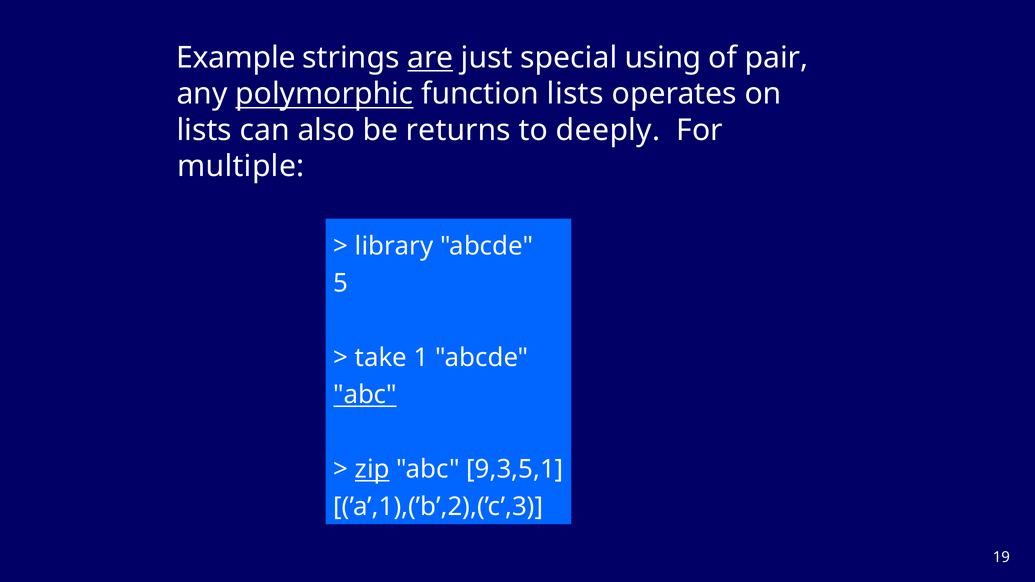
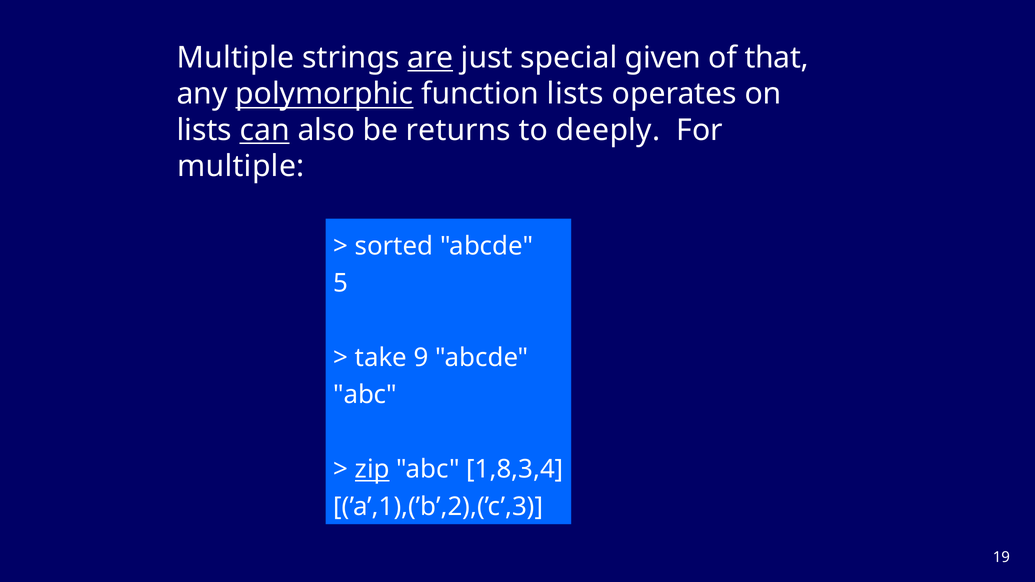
Example at (236, 58): Example -> Multiple
using: using -> given
pair: pair -> that
can underline: none -> present
library: library -> sorted
1: 1 -> 9
abc at (365, 395) underline: present -> none
9,3,5,1: 9,3,5,1 -> 1,8,3,4
